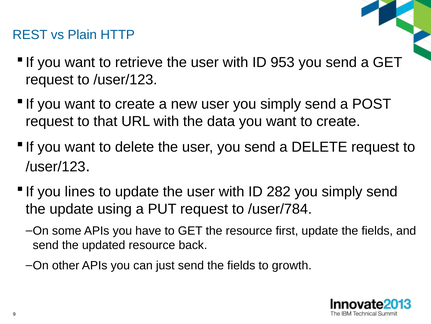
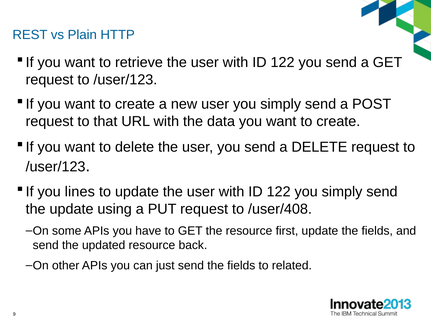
953 at (283, 62): 953 -> 122
282 at (279, 191): 282 -> 122
/user/784: /user/784 -> /user/408
growth: growth -> related
